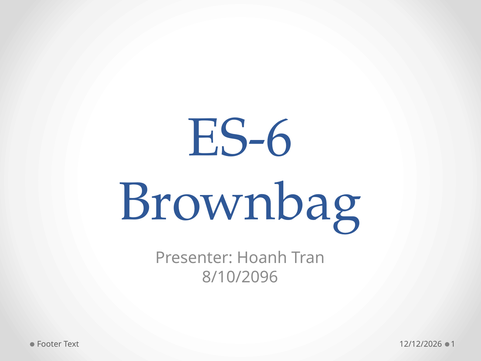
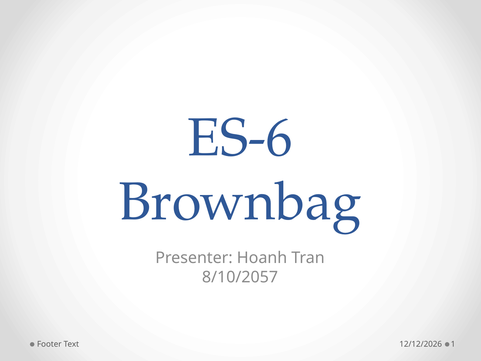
8/10/2096: 8/10/2096 -> 8/10/2057
